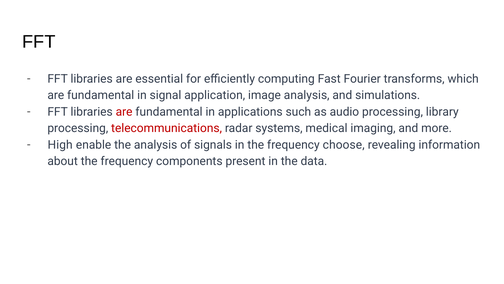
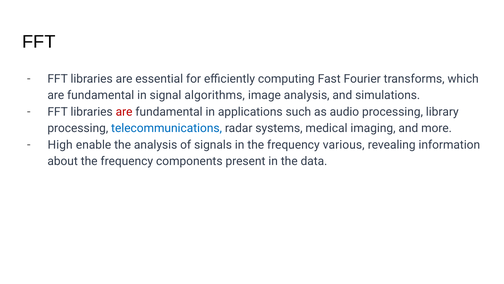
application: application -> algorithms
telecommunications colour: red -> blue
choose: choose -> various
